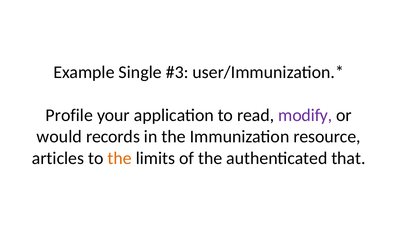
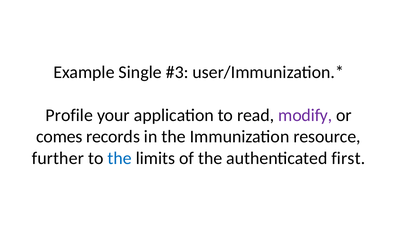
would: would -> comes
articles: articles -> further
the at (120, 158) colour: orange -> blue
that: that -> first
